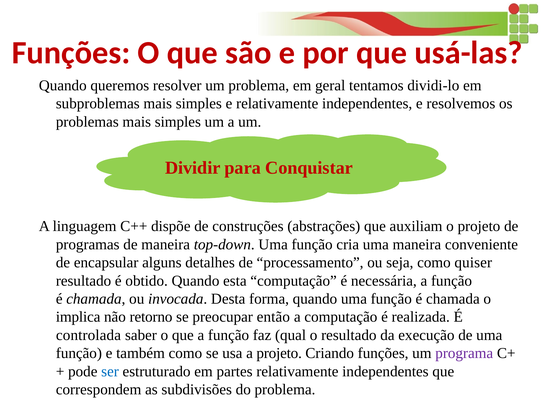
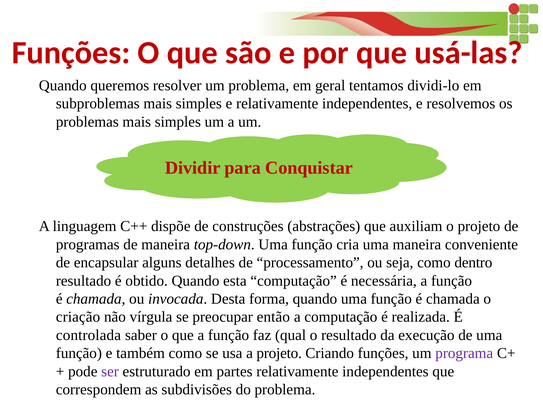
quiser: quiser -> dentro
implica: implica -> criação
retorno: retorno -> vírgula
ser colour: blue -> purple
